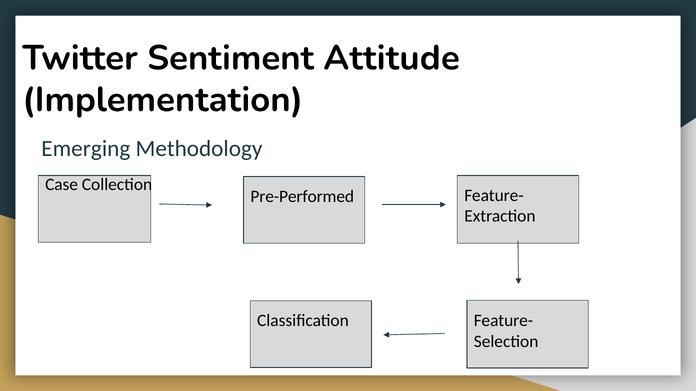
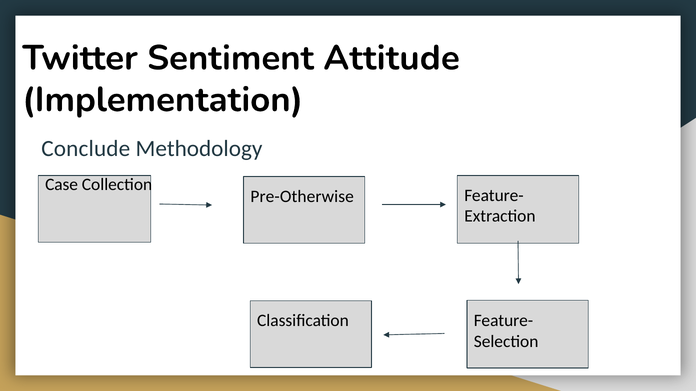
Emerging: Emerging -> Conclude
Pre-Performed: Pre-Performed -> Pre-Otherwise
